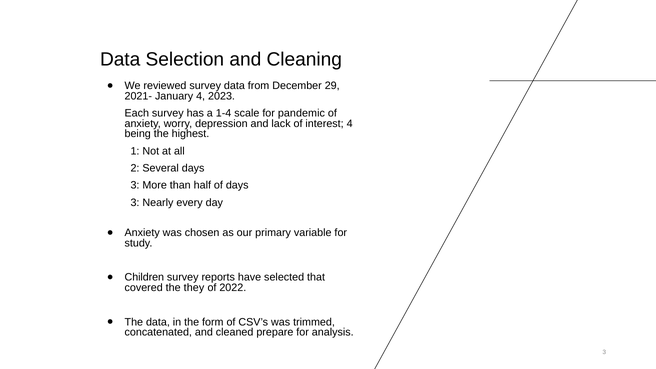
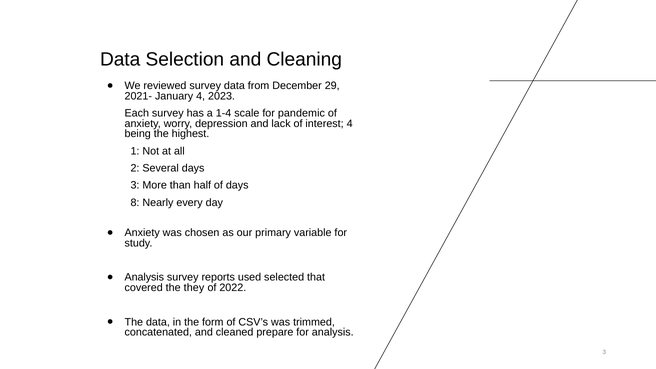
3 at (135, 203): 3 -> 8
Children at (144, 277): Children -> Analysis
have: have -> used
